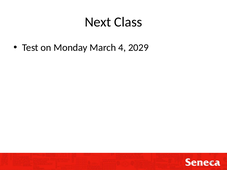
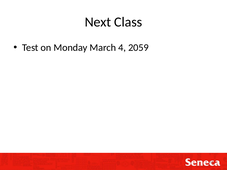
2029: 2029 -> 2059
